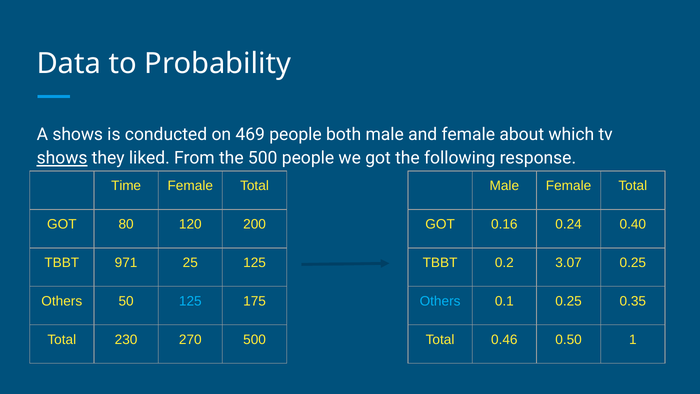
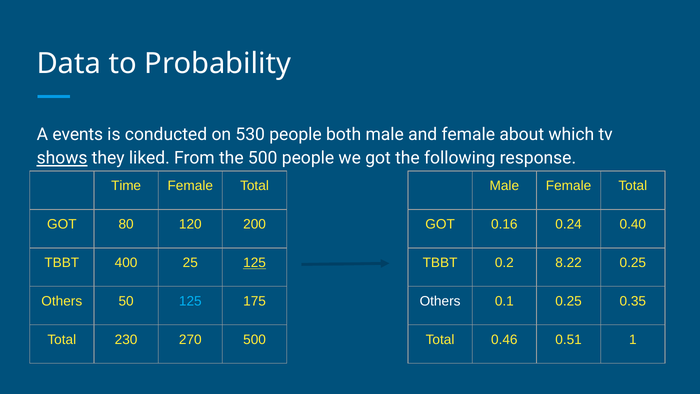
A shows: shows -> events
469: 469 -> 530
971: 971 -> 400
125 at (255, 263) underline: none -> present
3.07: 3.07 -> 8.22
Others at (440, 301) colour: light blue -> white
0.50: 0.50 -> 0.51
